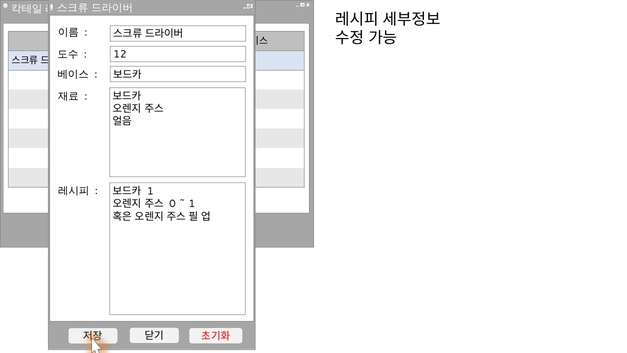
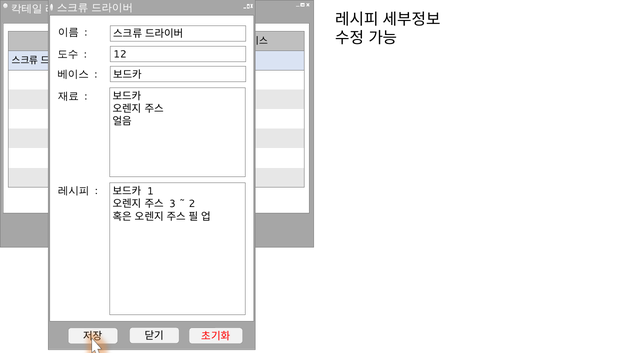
0: 0 -> 3
1 at (192, 204): 1 -> 2
